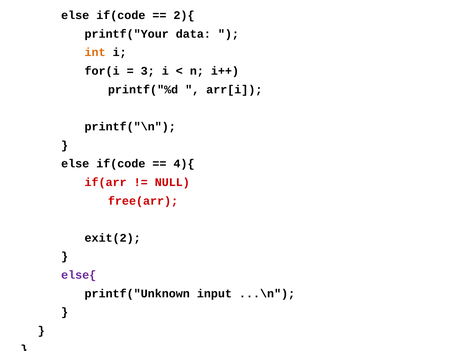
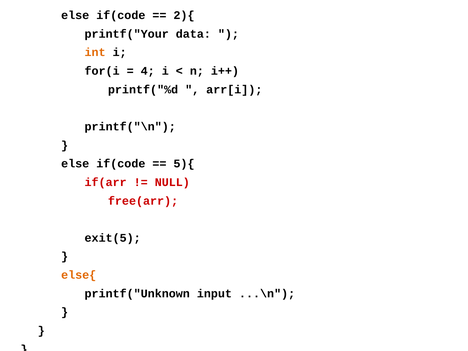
3: 3 -> 4
4){: 4){ -> 5){
exit(2: exit(2 -> exit(5
else{ colour: purple -> orange
